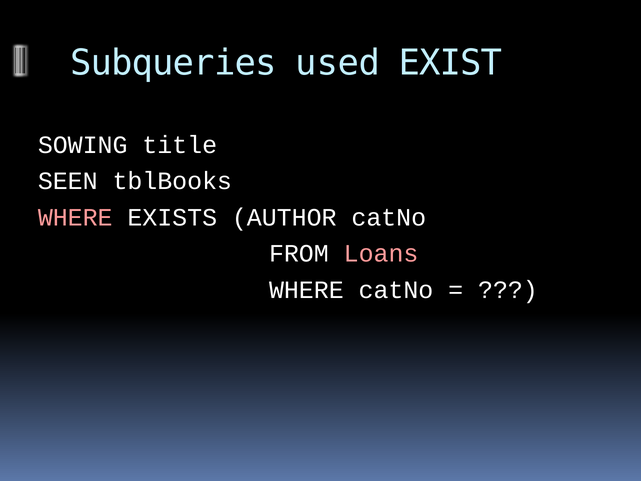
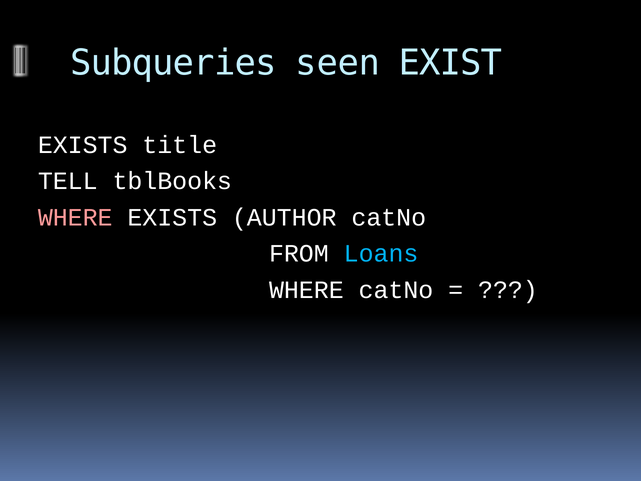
used: used -> seen
SOWING at (83, 145): SOWING -> EXISTS
SEEN: SEEN -> TELL
Loans colour: pink -> light blue
